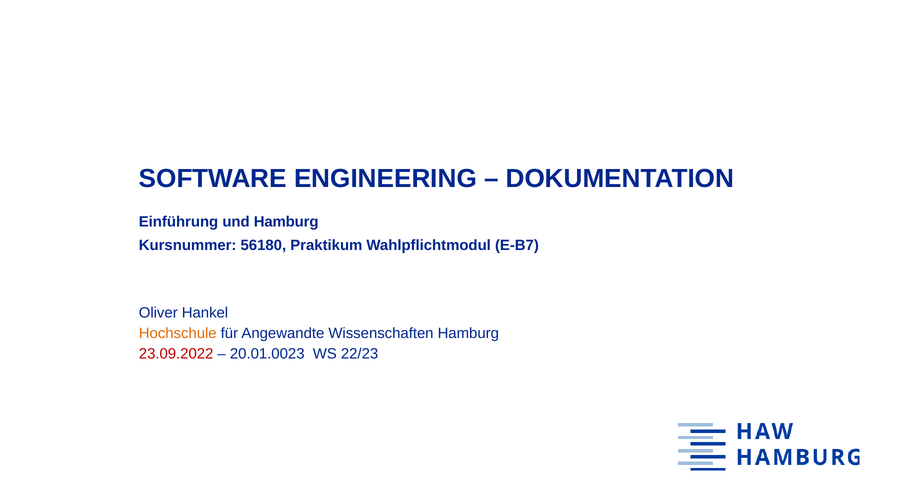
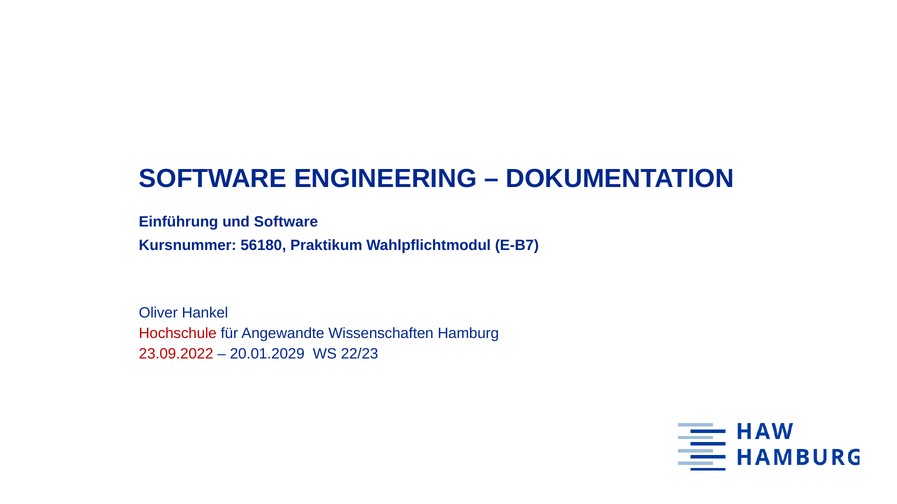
und Hamburg: Hamburg -> Software
Hochschule colour: orange -> red
20.01.0023: 20.01.0023 -> 20.01.2029
